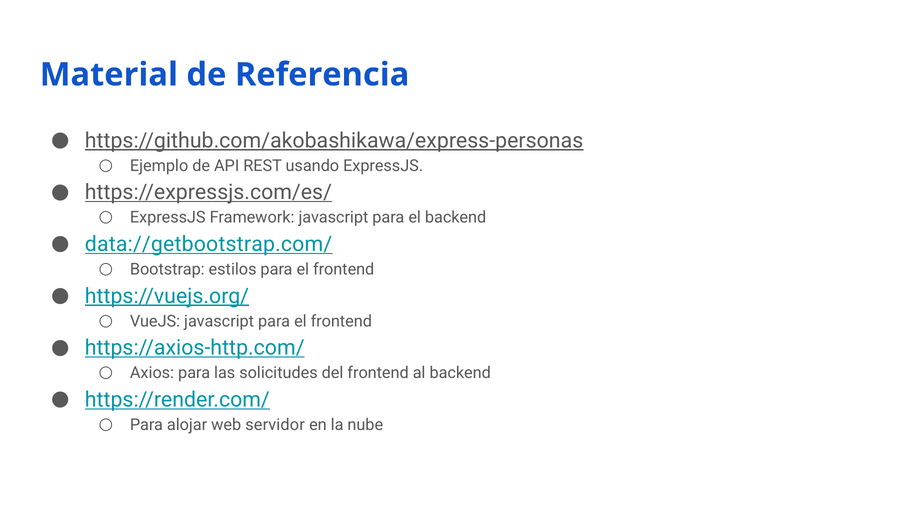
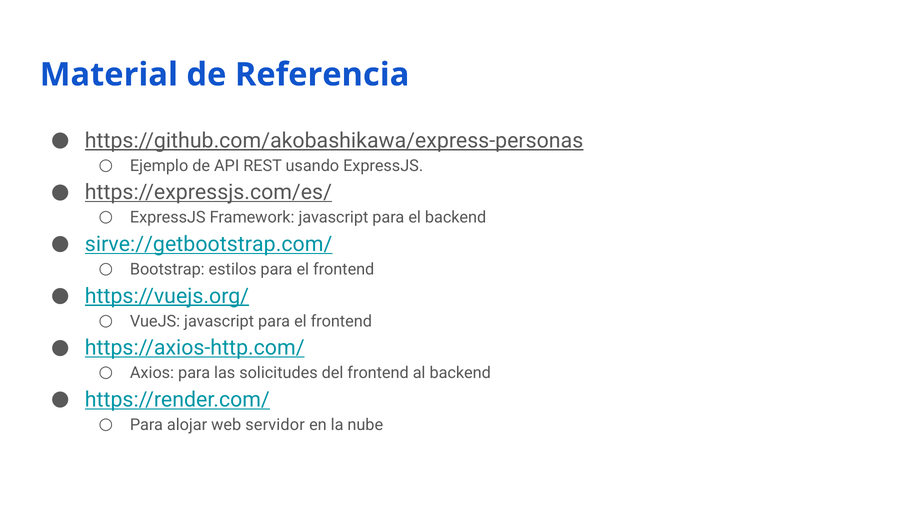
data://getbootstrap.com/: data://getbootstrap.com/ -> sirve://getbootstrap.com/
